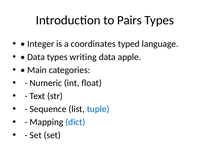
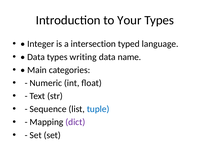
Pairs: Pairs -> Your
coordinates: coordinates -> intersection
apple: apple -> name
dict colour: blue -> purple
